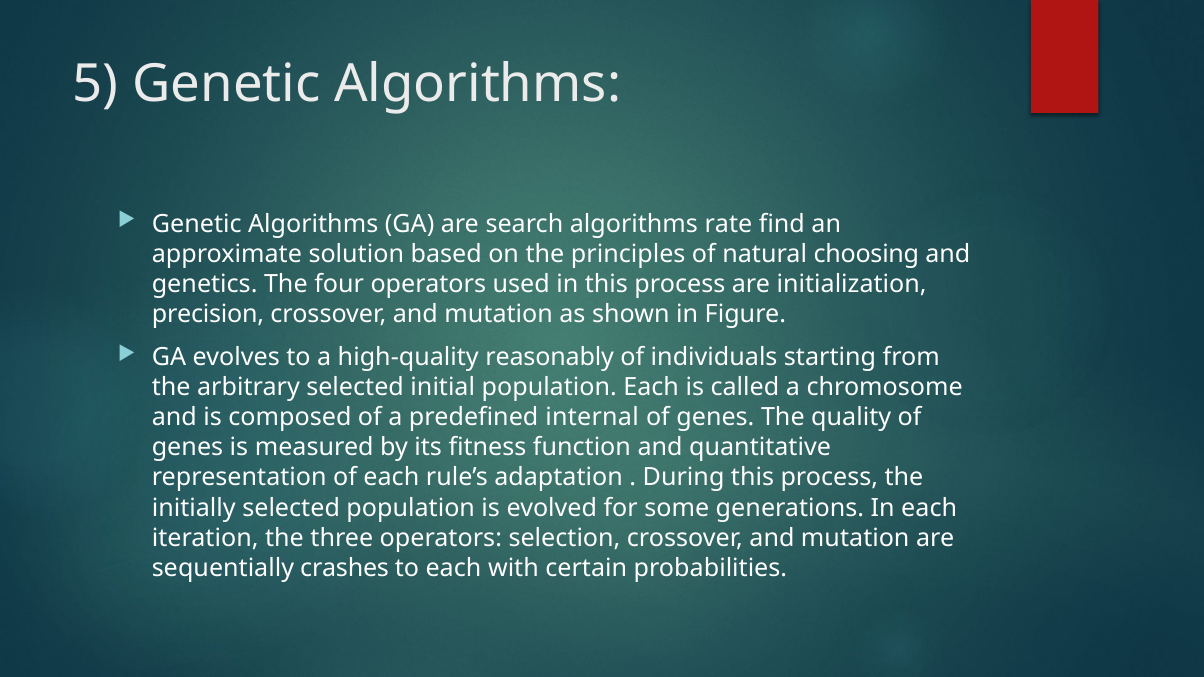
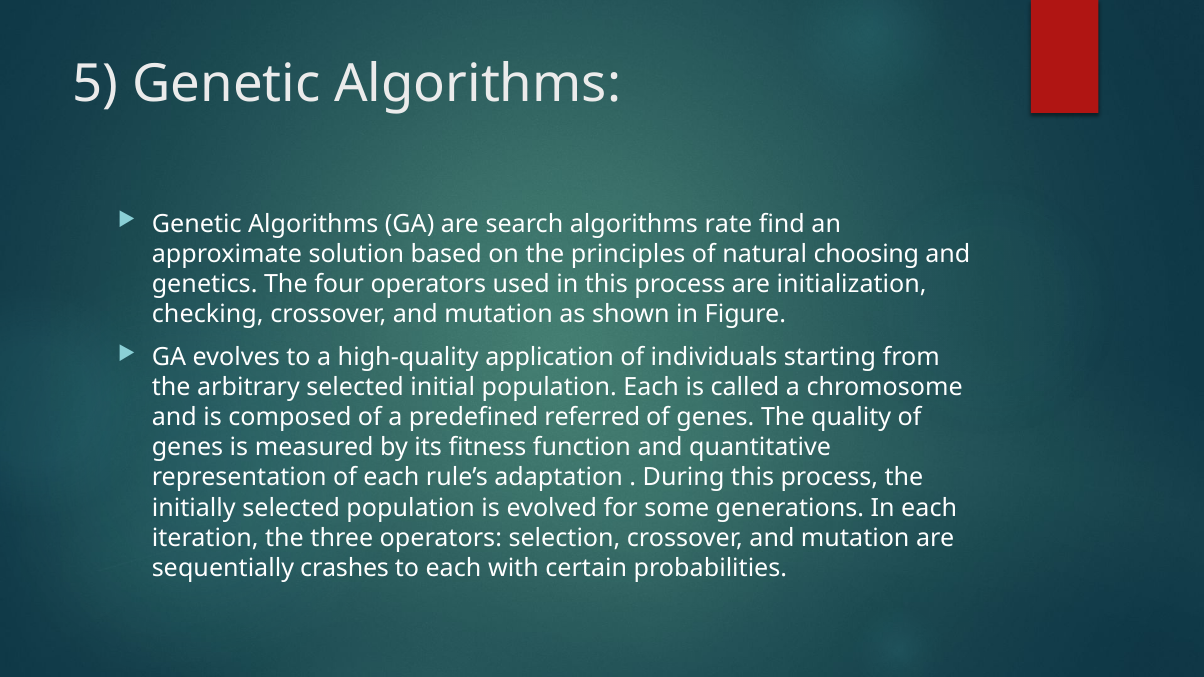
precision: precision -> checking
reasonably: reasonably -> application
internal: internal -> referred
